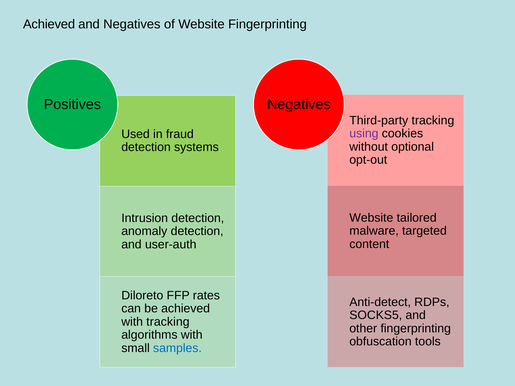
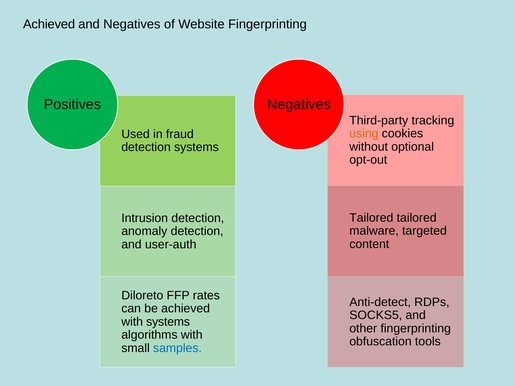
using colour: purple -> orange
Website at (371, 218): Website -> Tailored
with tracking: tracking -> systems
